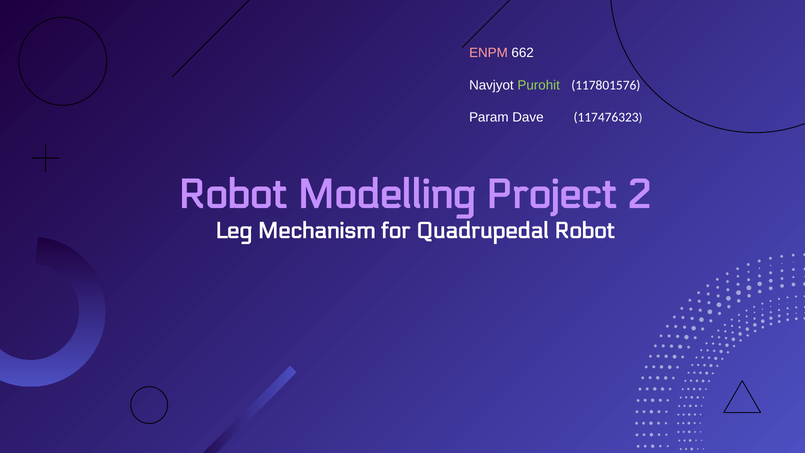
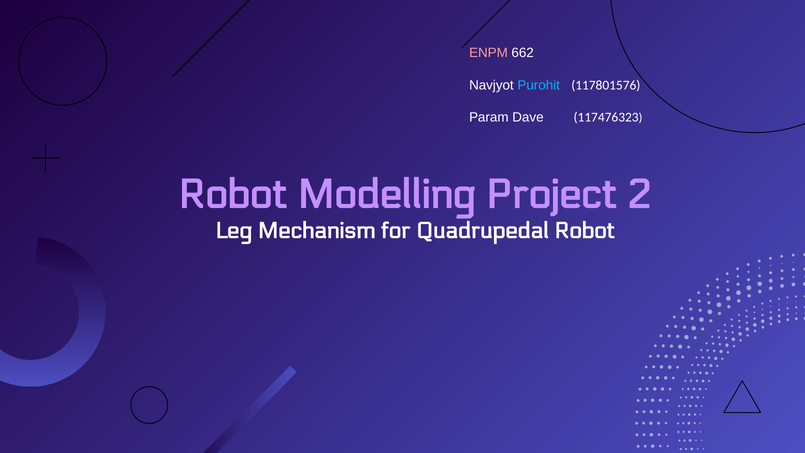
Purohit colour: light green -> light blue
